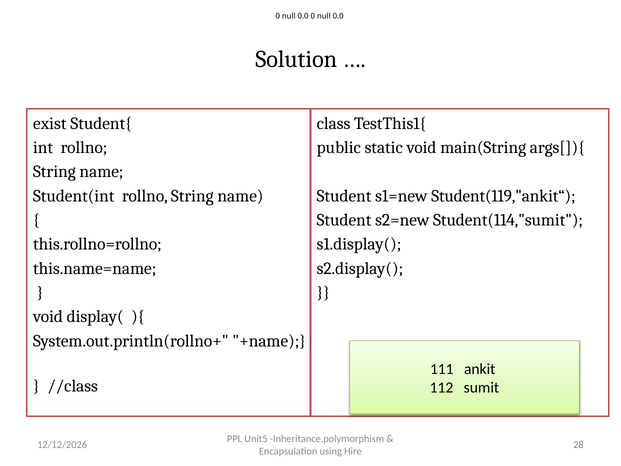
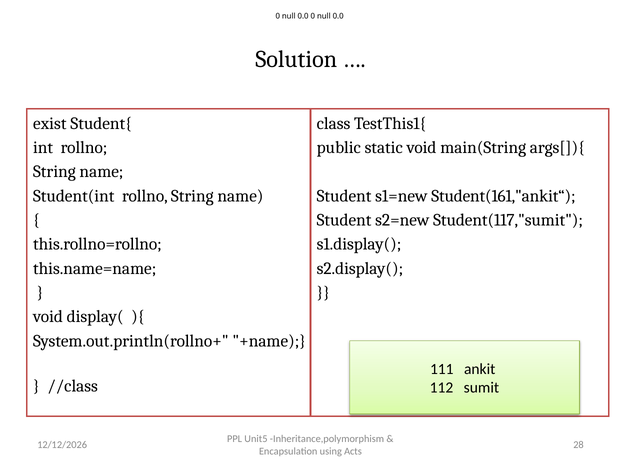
Student(119,"ankit“: Student(119,"ankit“ -> Student(161,"ankit“
Student(114,"sumit: Student(114,"sumit -> Student(117,"sumit
Hire: Hire -> Acts
